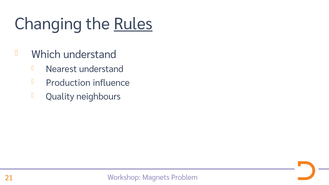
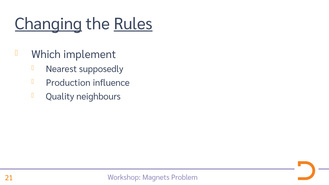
Changing underline: none -> present
Which understand: understand -> implement
Nearest understand: understand -> supposedly
